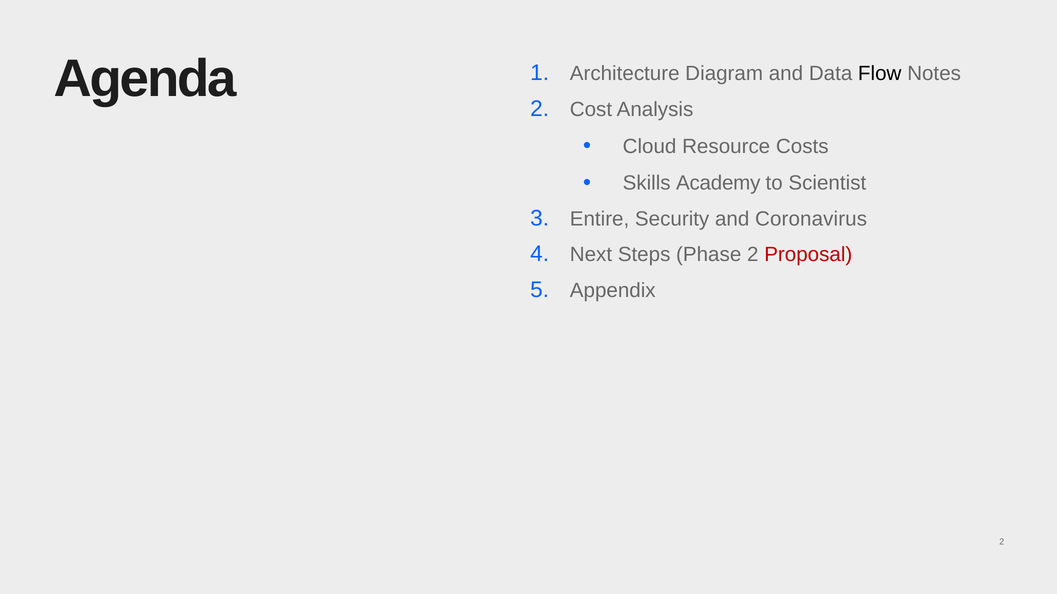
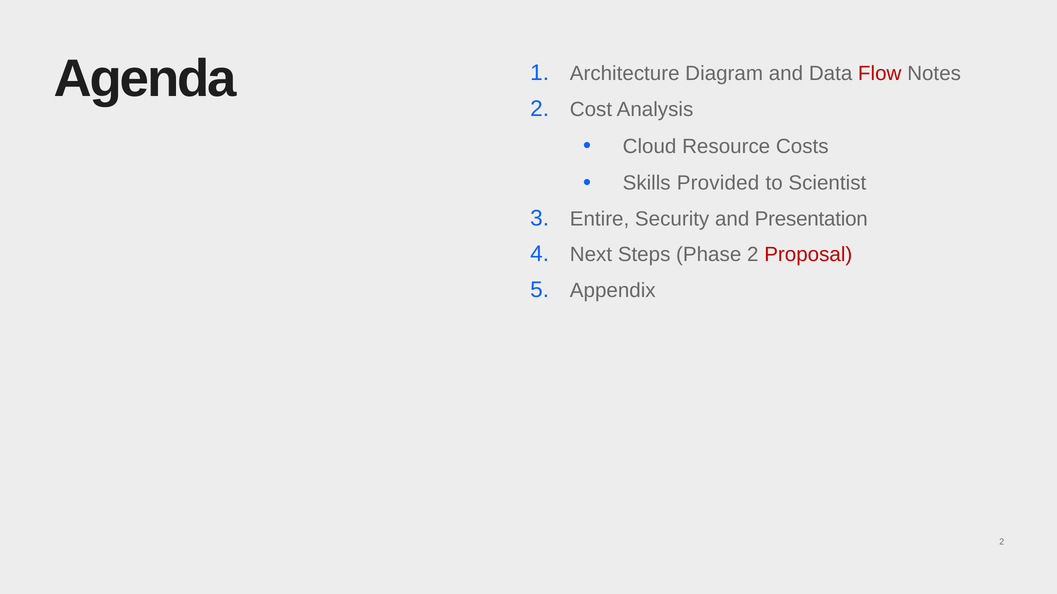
Flow colour: black -> red
Academy: Academy -> Provided
Coronavirus: Coronavirus -> Presentation
